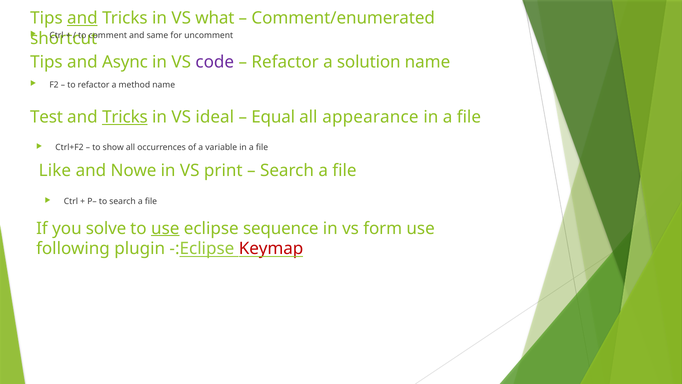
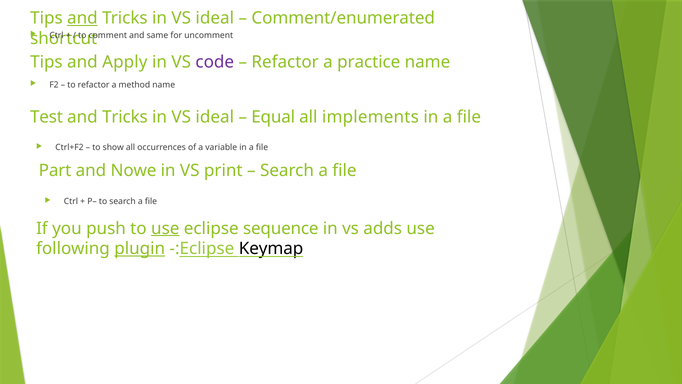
what at (215, 18): what -> ideal
Async: Async -> Apply
solution: solution -> practice
Tricks at (125, 117) underline: present -> none
appearance: appearance -> implements
Like: Like -> Part
solve: solve -> push
form: form -> adds
plugin underline: none -> present
Keymap colour: red -> black
